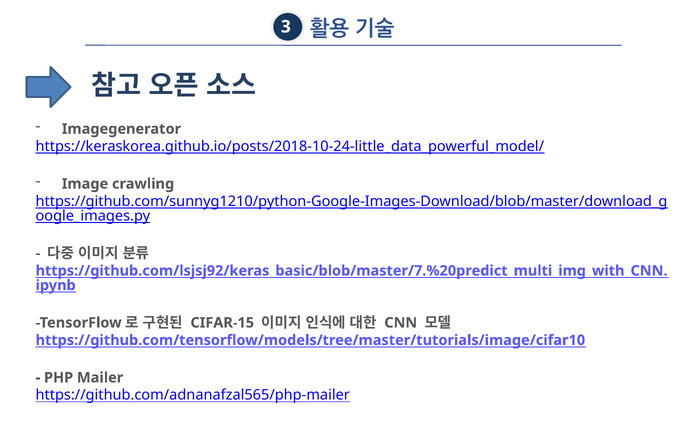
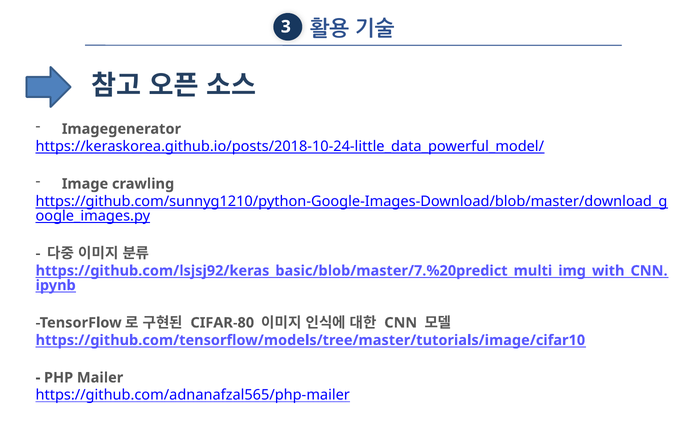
CIFAR-15: CIFAR-15 -> CIFAR-80
